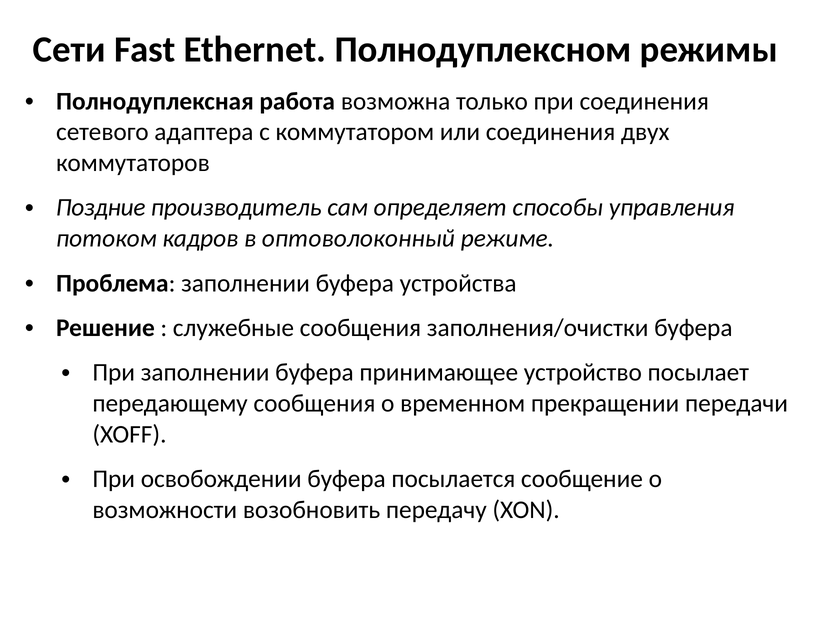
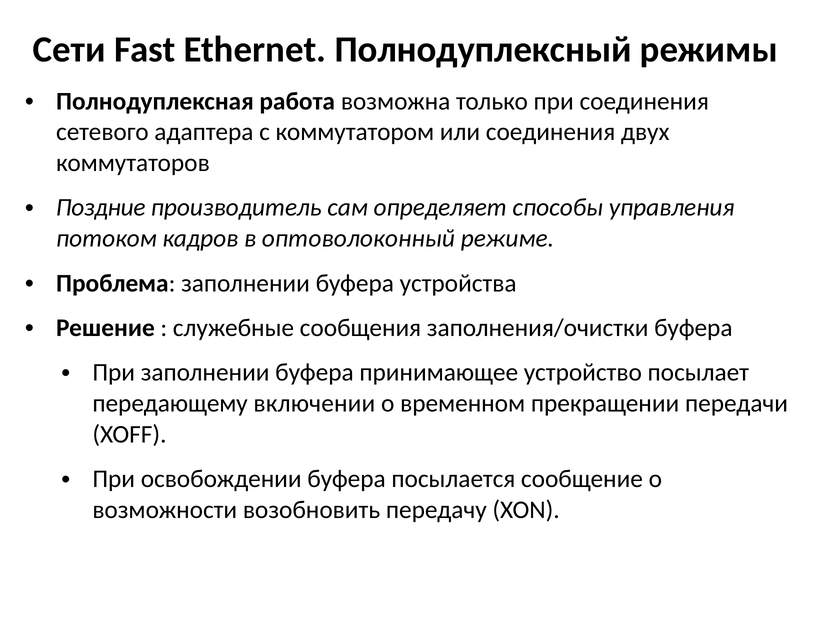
Полнодуплексном: Полнодуплексном -> Полнодуплексный
передающему сообщения: сообщения -> включении
